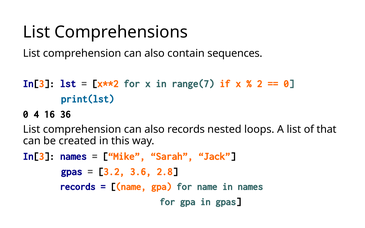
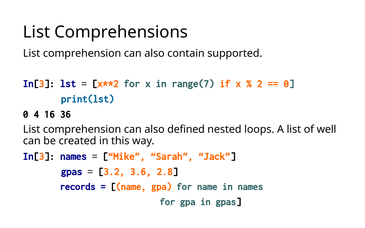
sequences: sequences -> supported
also records: records -> defined
that: that -> well
